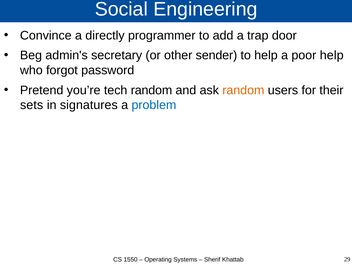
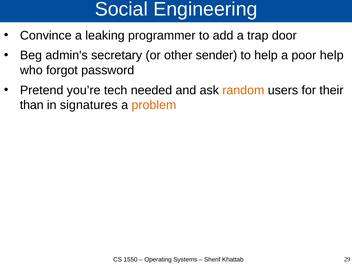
directly: directly -> leaking
tech random: random -> needed
sets: sets -> than
problem colour: blue -> orange
